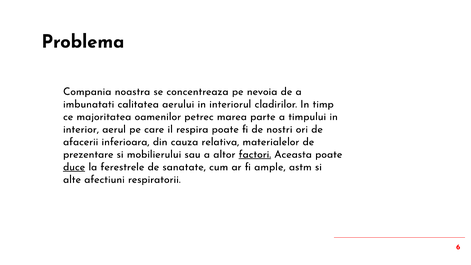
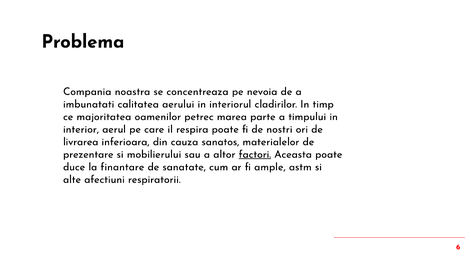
afacerii: afacerii -> livrarea
relativa: relativa -> sanatos
duce underline: present -> none
ferestrele: ferestrele -> finantare
